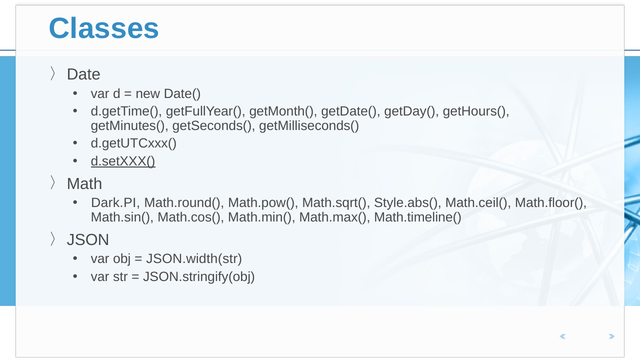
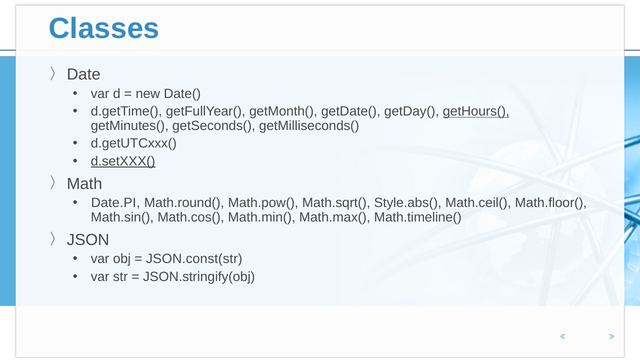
getHours( underline: none -> present
Dark.PI: Dark.PI -> Date.PI
JSON.width(str: JSON.width(str -> JSON.const(str
